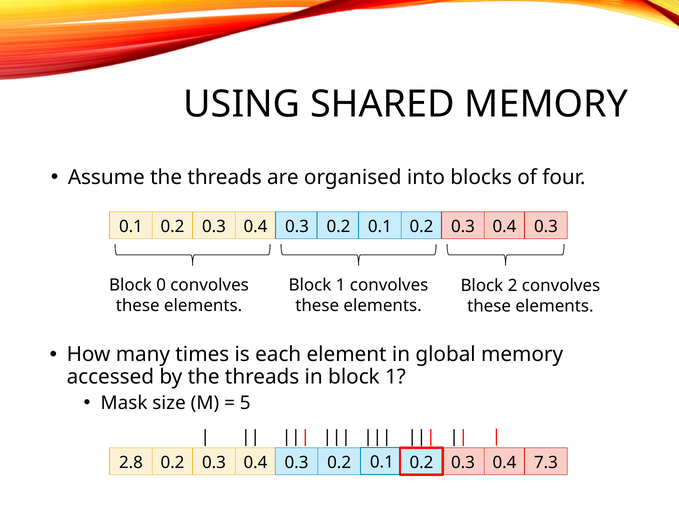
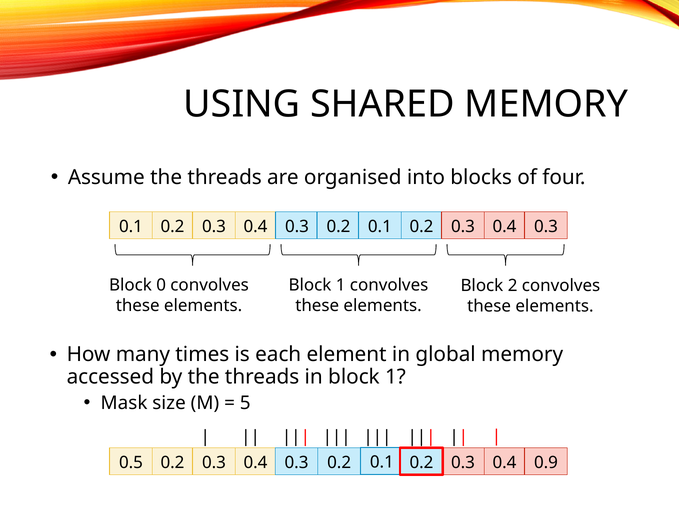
2.8: 2.8 -> 0.5
7.3: 7.3 -> 0.9
